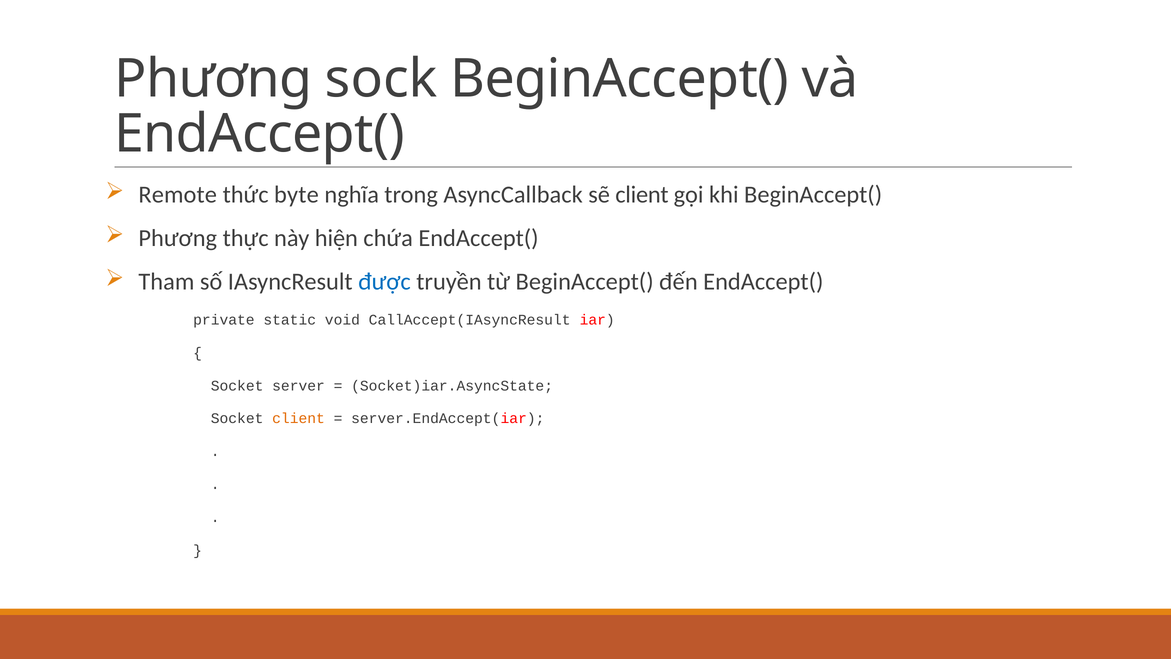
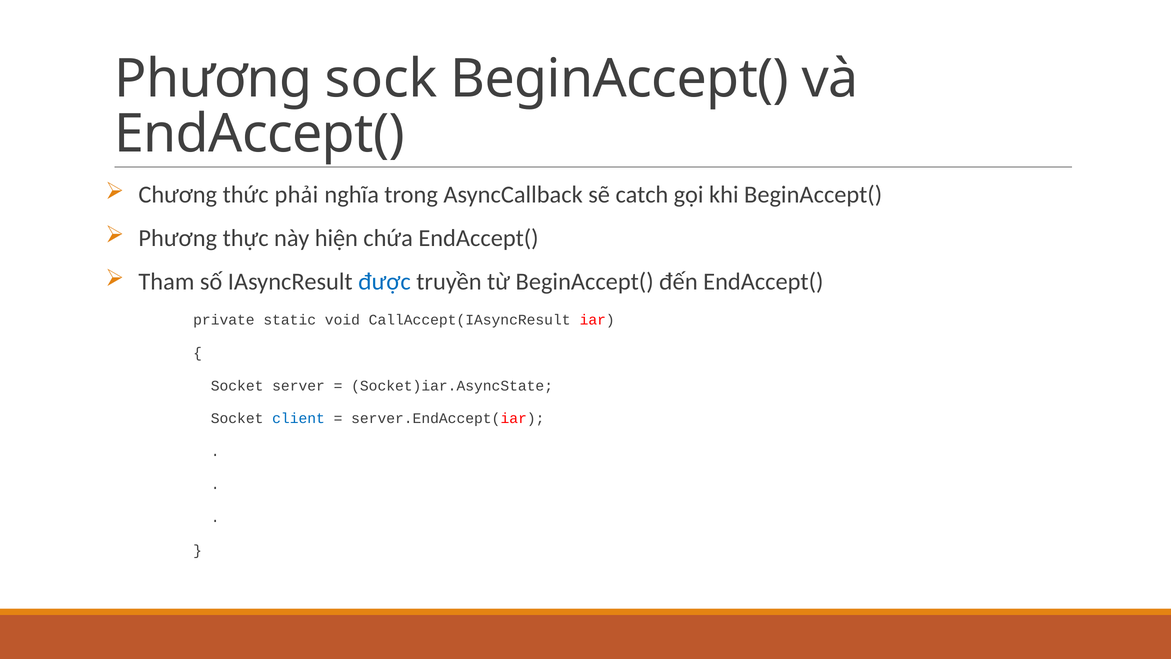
Remote: Remote -> Chương
byte: byte -> phải
sẽ client: client -> catch
client at (299, 418) colour: orange -> blue
